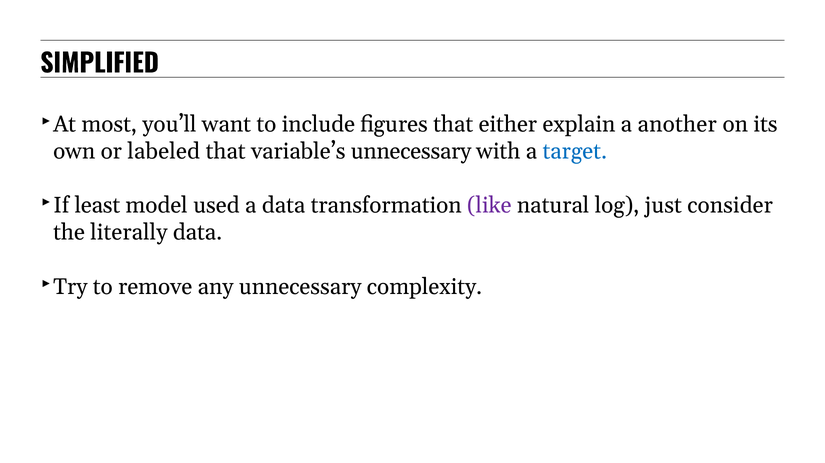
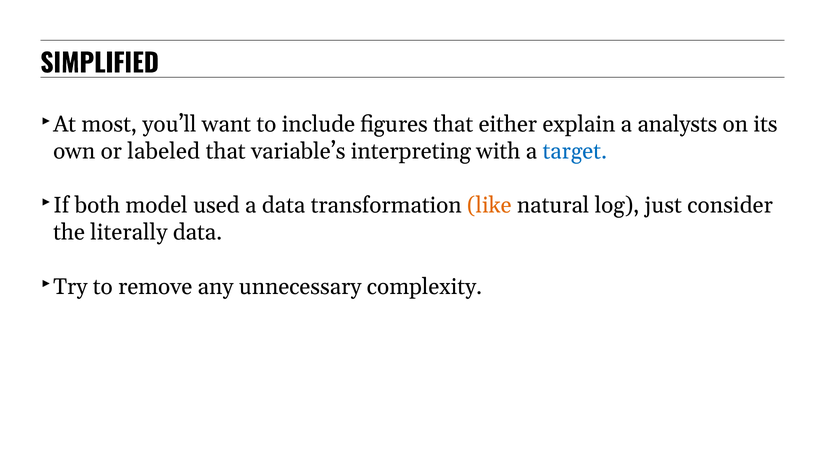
another: another -> analysts
variable’s unnecessary: unnecessary -> interpreting
least: least -> both
like colour: purple -> orange
